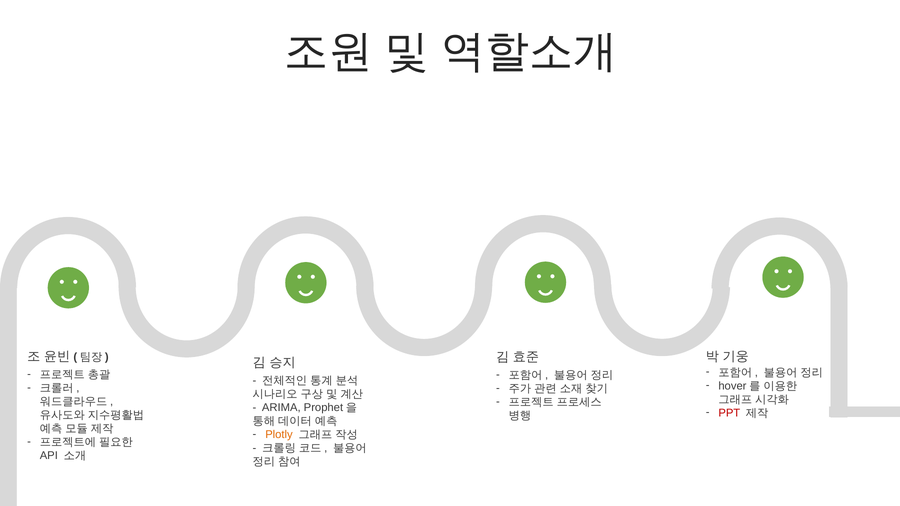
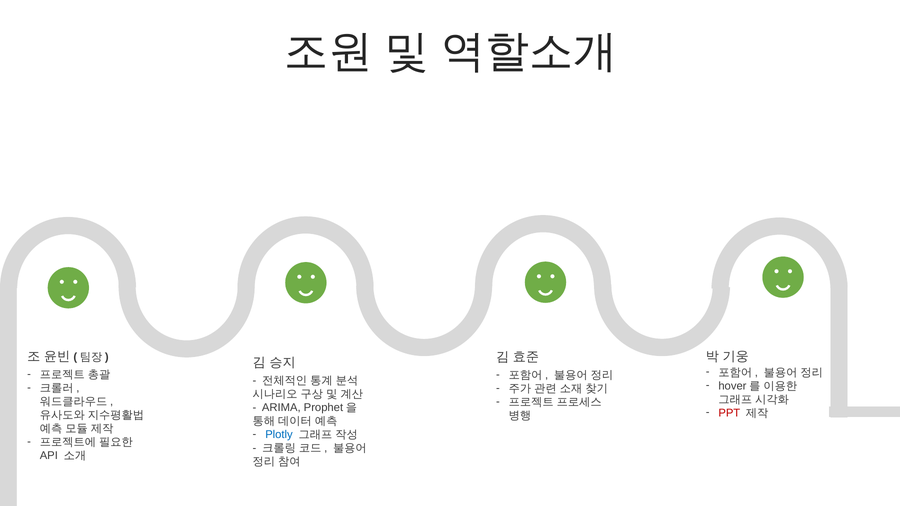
Plotly colour: orange -> blue
